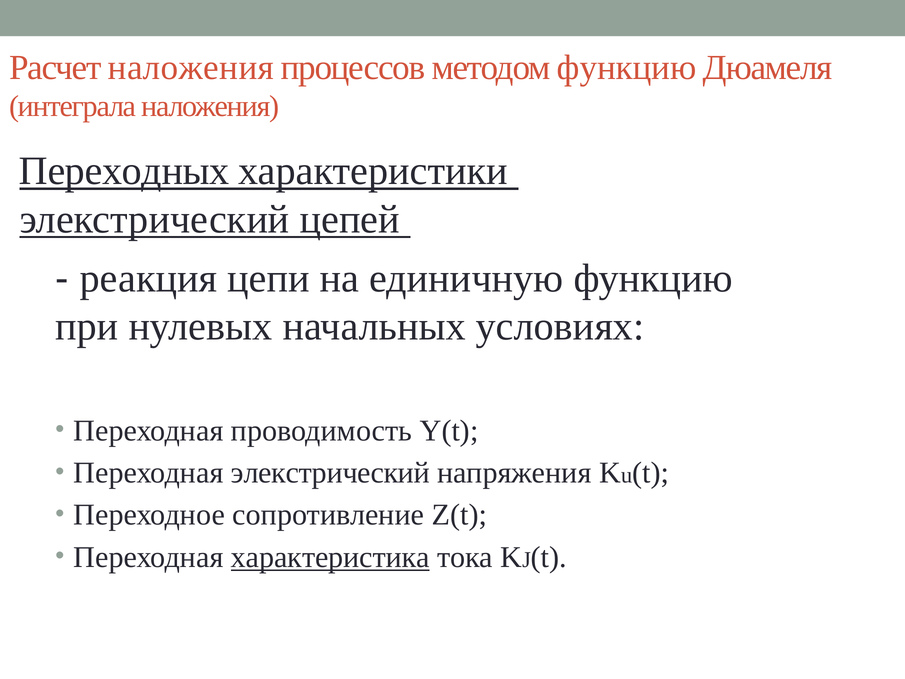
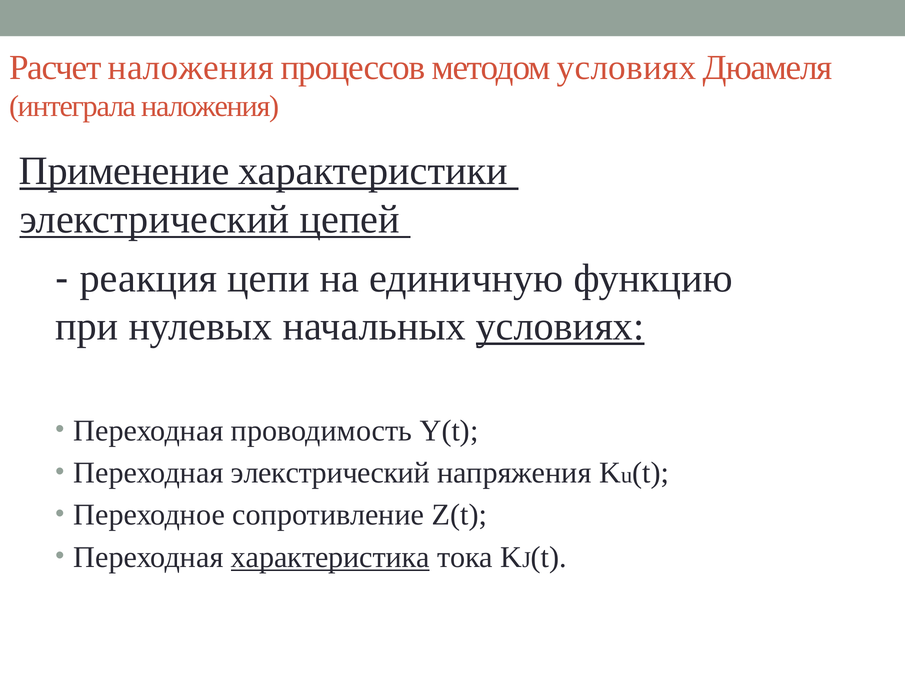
методом функцию: функцию -> условиях
Переходных: Переходных -> Применение
условиях at (560, 326) underline: none -> present
